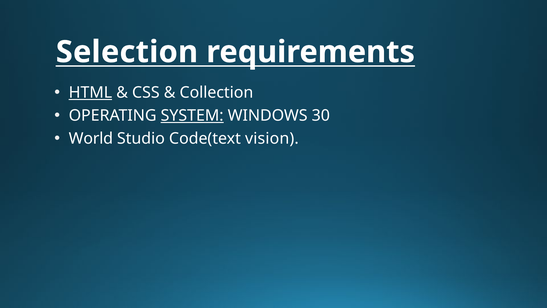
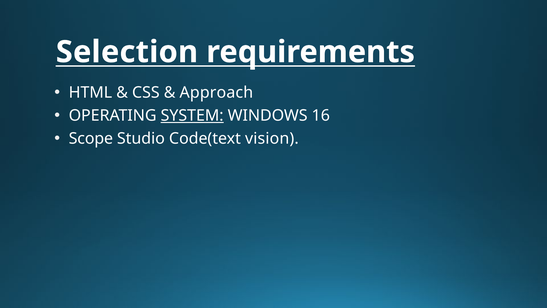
HTML underline: present -> none
Collection: Collection -> Approach
30: 30 -> 16
World: World -> Scope
